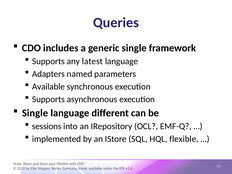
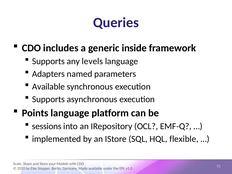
generic single: single -> inside
latest: latest -> levels
Single at (35, 113): Single -> Points
different: different -> platform
